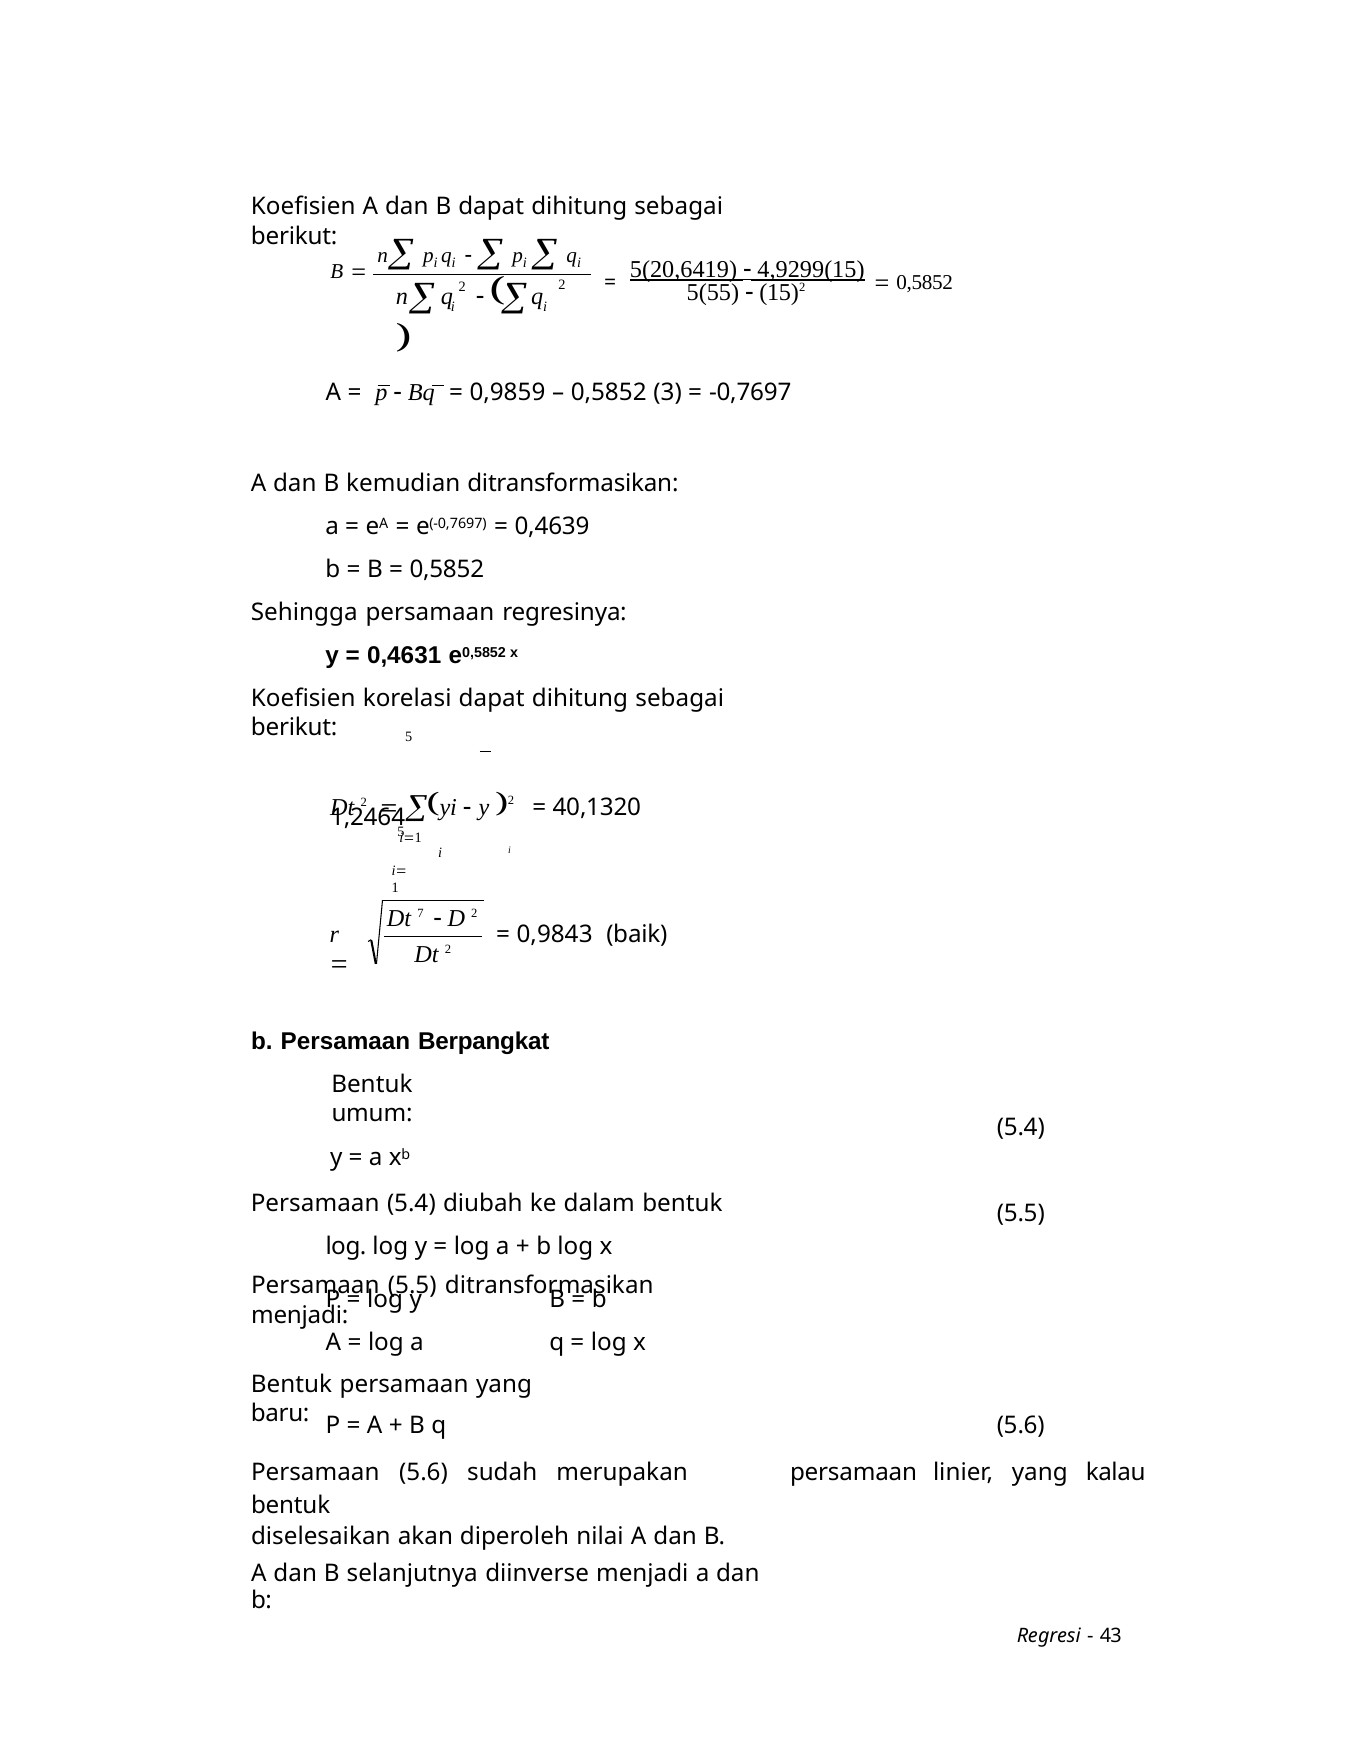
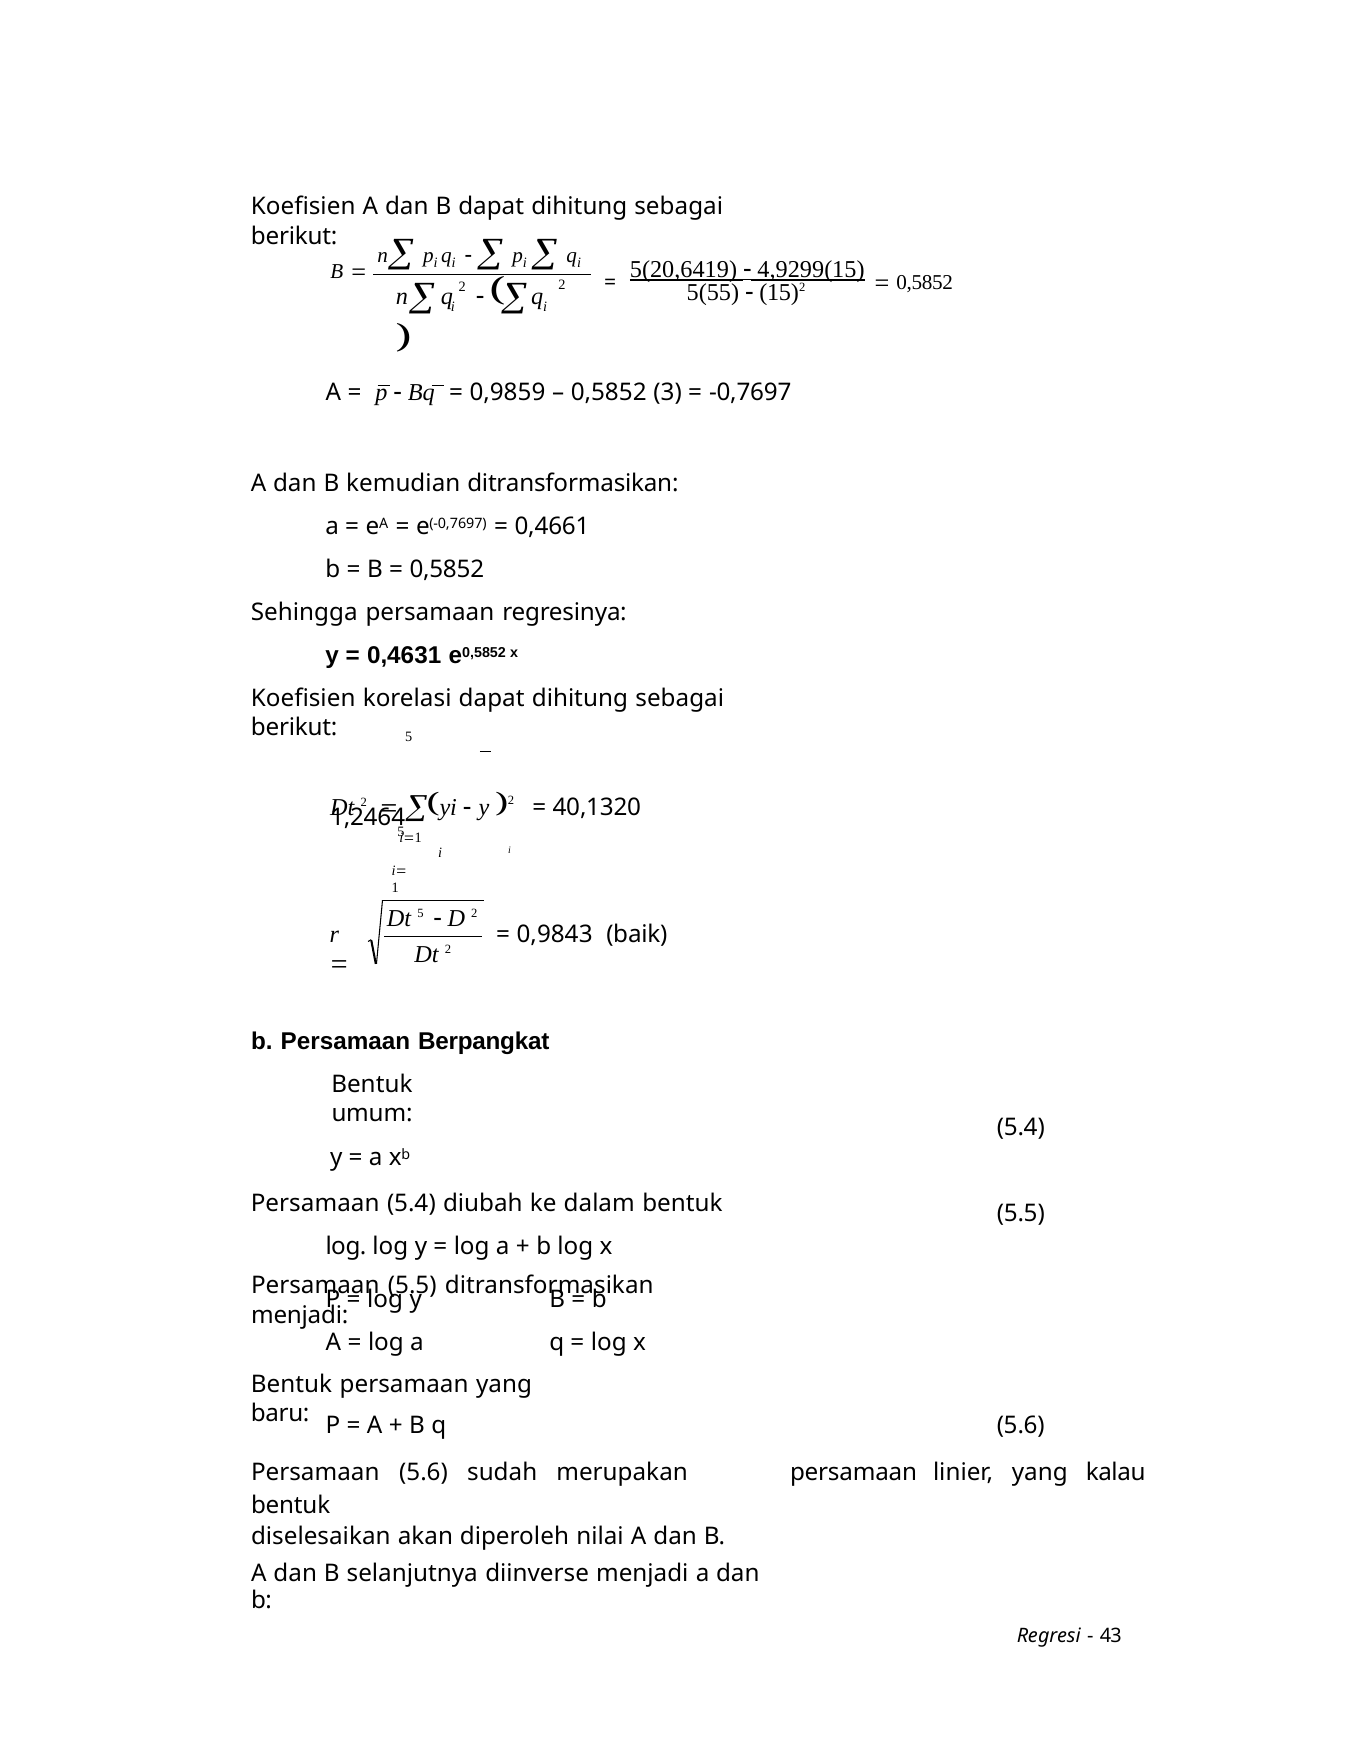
0,4639: 0,4639 -> 0,4661
Dt 7: 7 -> 5
